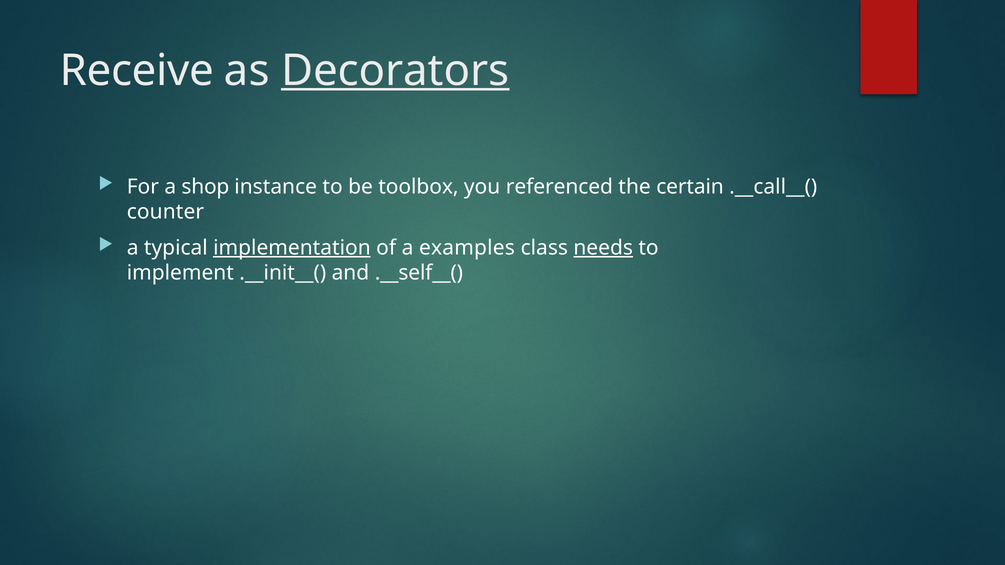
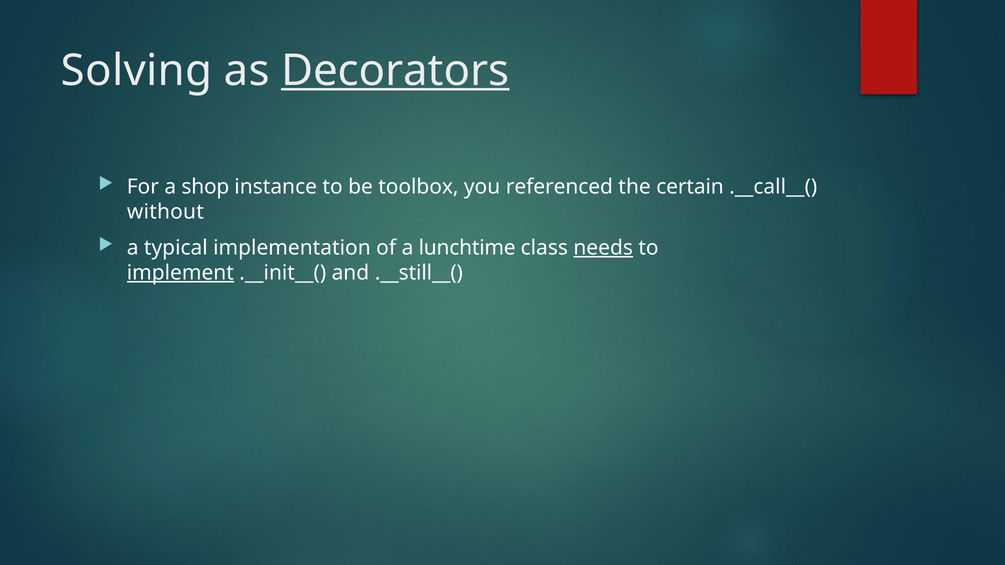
Receive: Receive -> Solving
counter: counter -> without
implementation underline: present -> none
examples: examples -> lunchtime
implement underline: none -> present
.__self__(: .__self__( -> .__still__(
